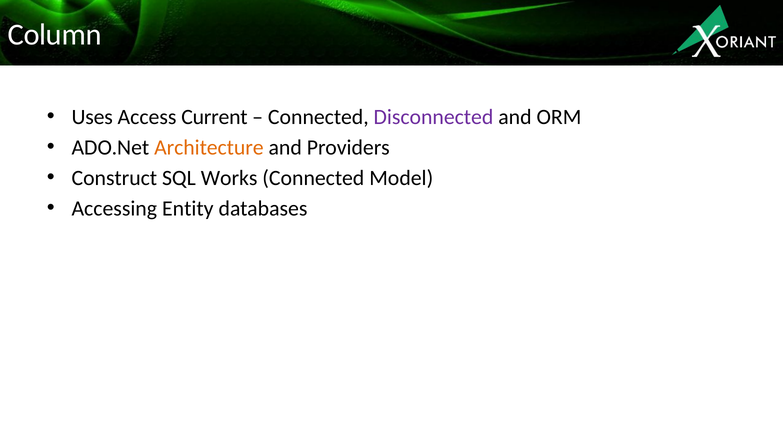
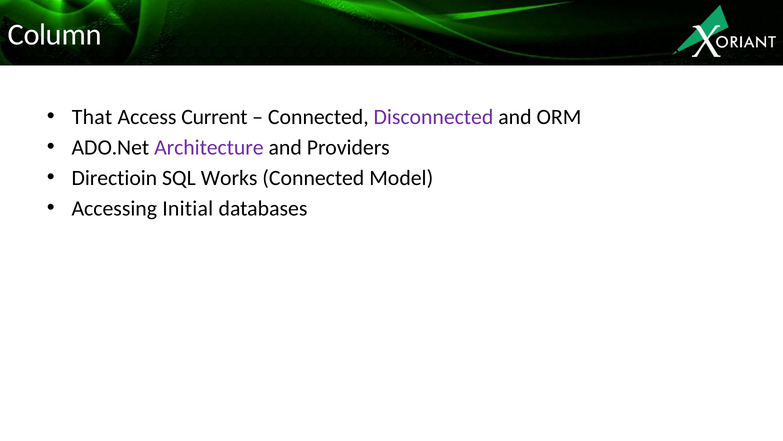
Uses: Uses -> That
Architecture colour: orange -> purple
Construct: Construct -> Directioin
Entity: Entity -> Initial
